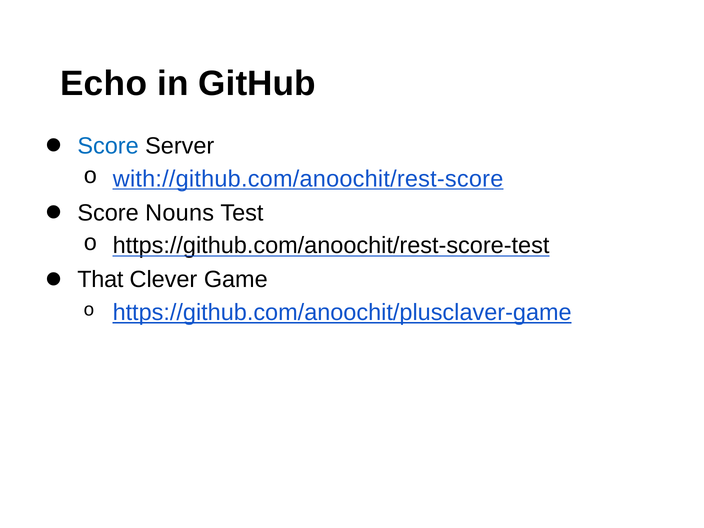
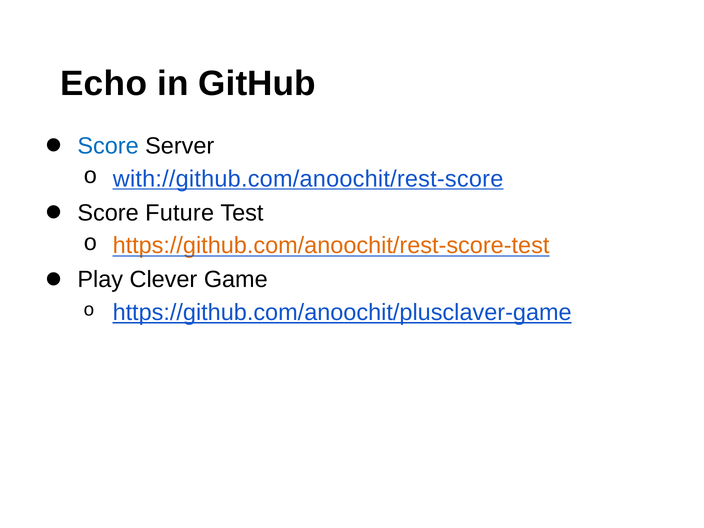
Nouns: Nouns -> Future
https://github.com/anoochit/rest-score-test colour: black -> orange
That: That -> Play
